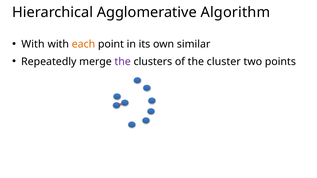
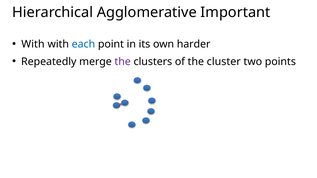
Algorithm: Algorithm -> Important
each colour: orange -> blue
similar: similar -> harder
